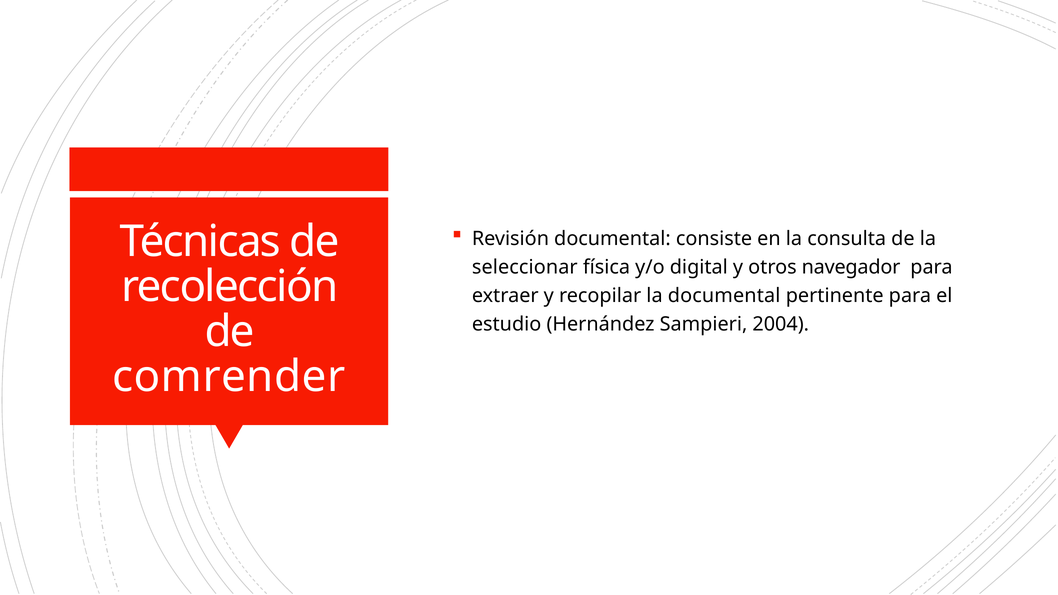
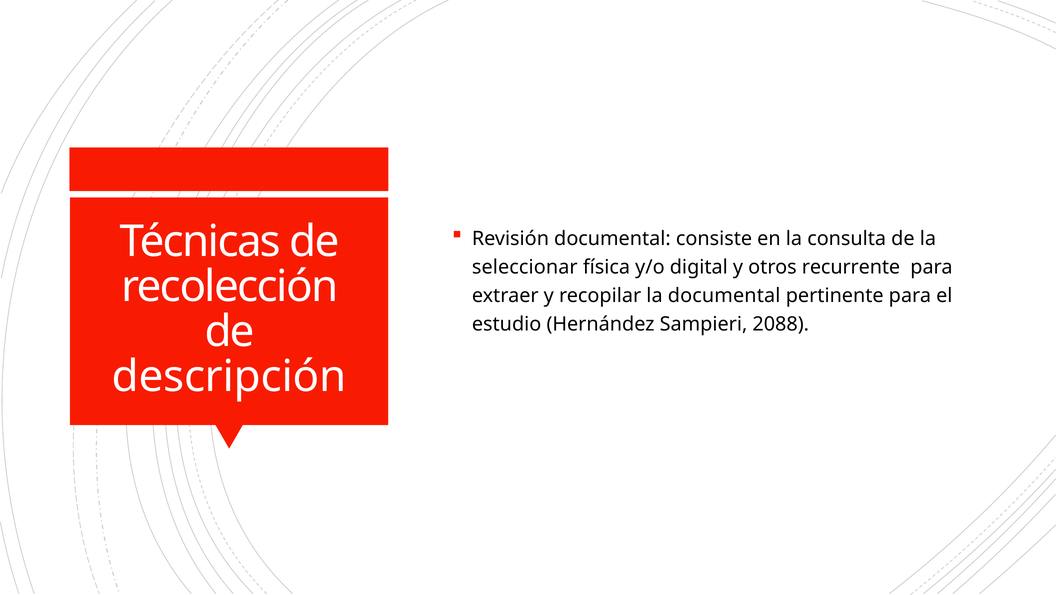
navegador: navegador -> recurrente
2004: 2004 -> 2088
comrender: comrender -> descripción
